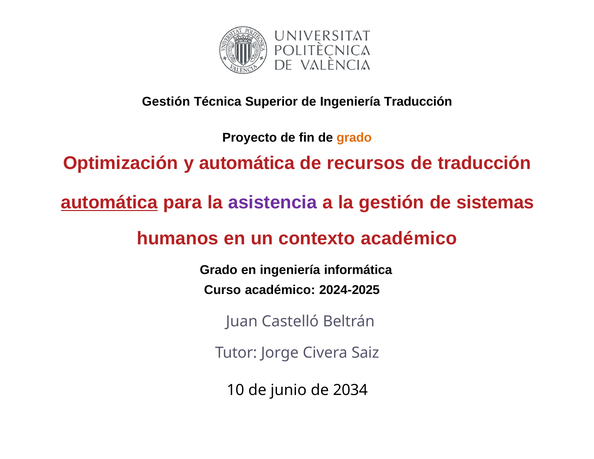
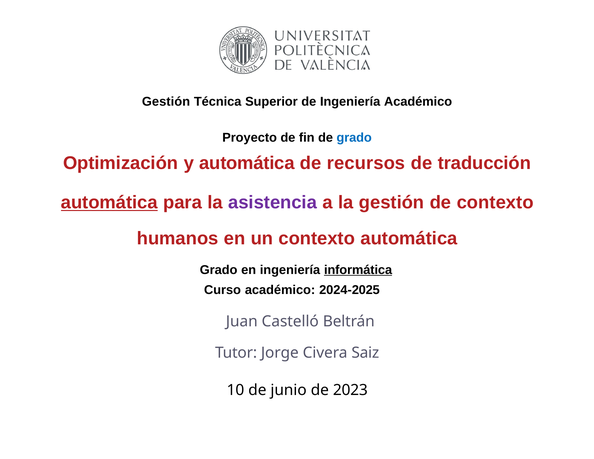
Ingeniería Traducción: Traducción -> Académico
grado at (354, 138) colour: orange -> blue
de sistemas: sistemas -> contexto
contexto académico: académico -> automática
informática underline: none -> present
2034: 2034 -> 2023
